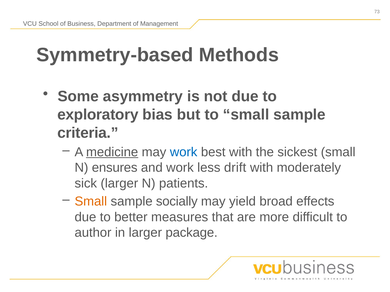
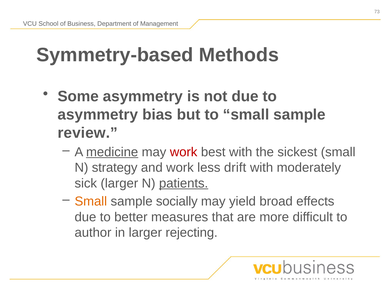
exploratory at (98, 115): exploratory -> asymmetry
criteria: criteria -> review
work at (184, 152) colour: blue -> red
ensures: ensures -> strategy
patients underline: none -> present
package: package -> rejecting
